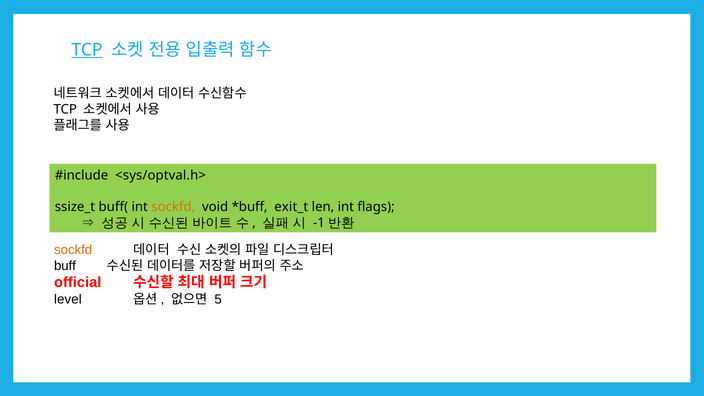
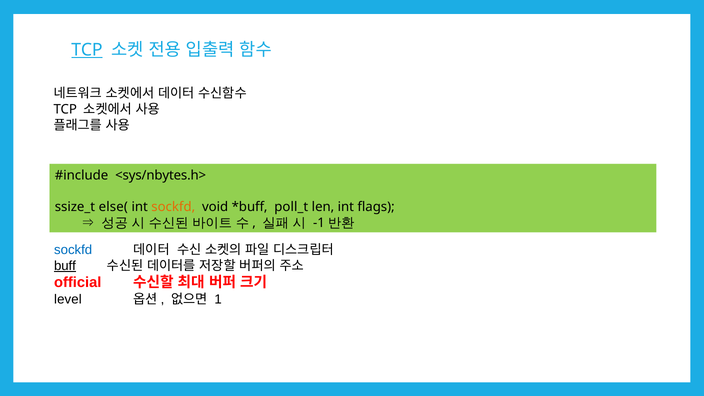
<sys/optval.h>: <sys/optval.h> -> <sys/nbytes.h>
buff(: buff( -> else(
exit_t: exit_t -> poll_t
sockfd at (73, 250) colour: orange -> blue
buff underline: none -> present
5: 5 -> 1
